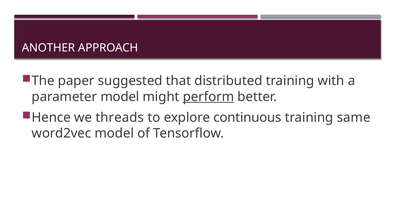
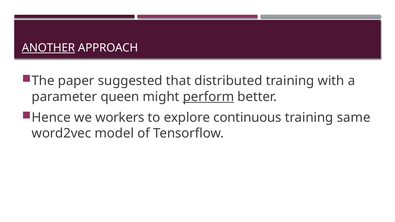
ANOTHER underline: none -> present
parameter model: model -> queen
threads: threads -> workers
